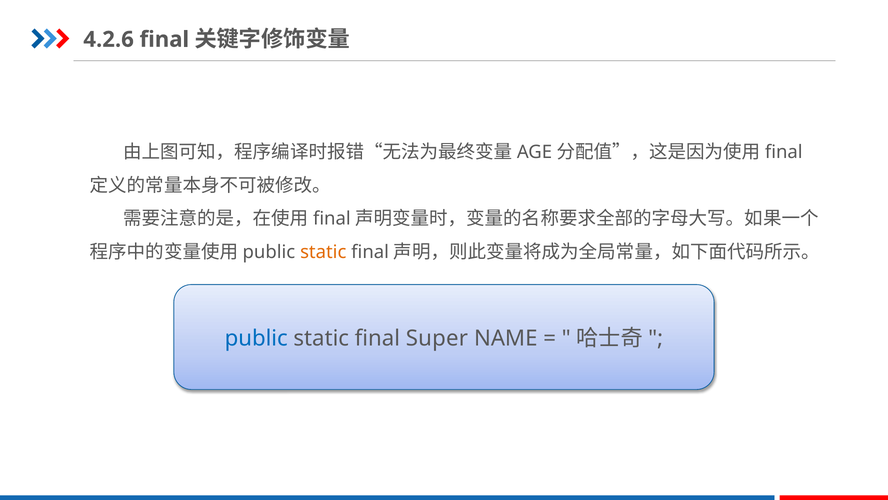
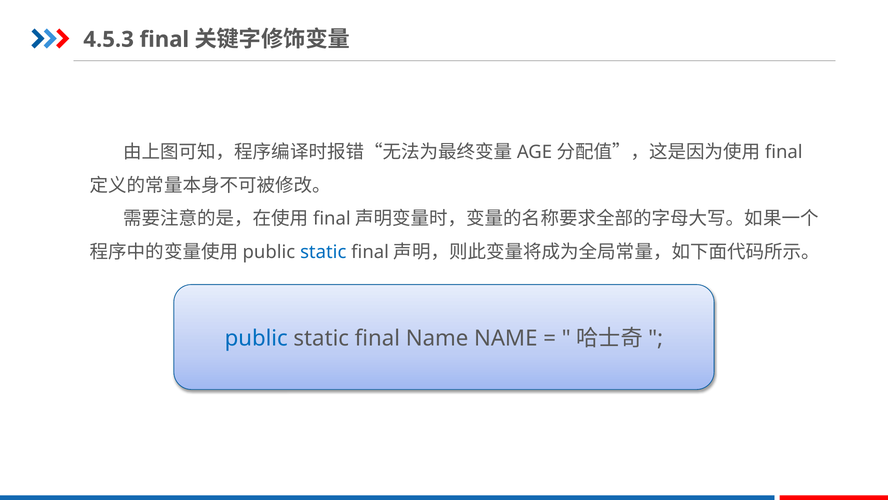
4.2.6: 4.2.6 -> 4.5.3
static at (323, 252) colour: orange -> blue
final Super: Super -> Name
